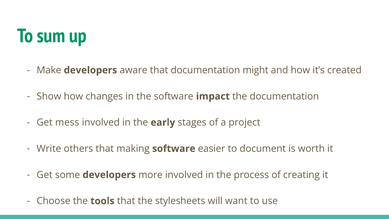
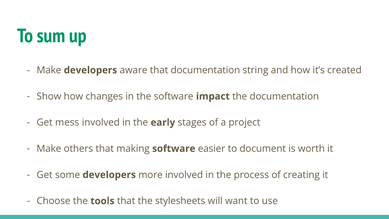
might: might -> string
Write at (49, 149): Write -> Make
